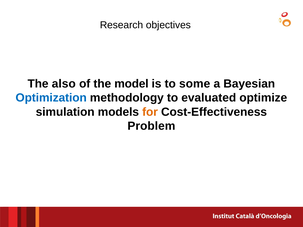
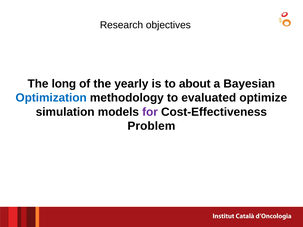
also: also -> long
model: model -> yearly
some: some -> about
for colour: orange -> purple
